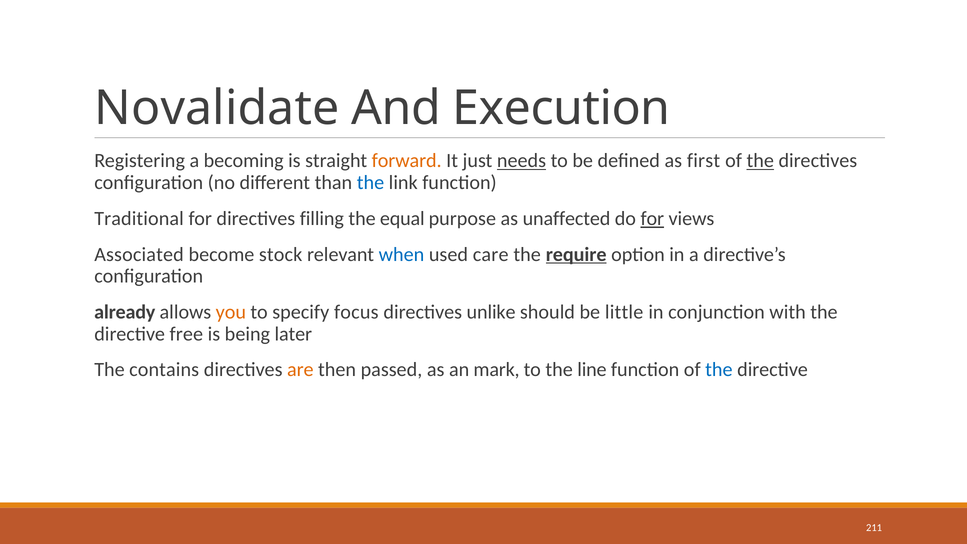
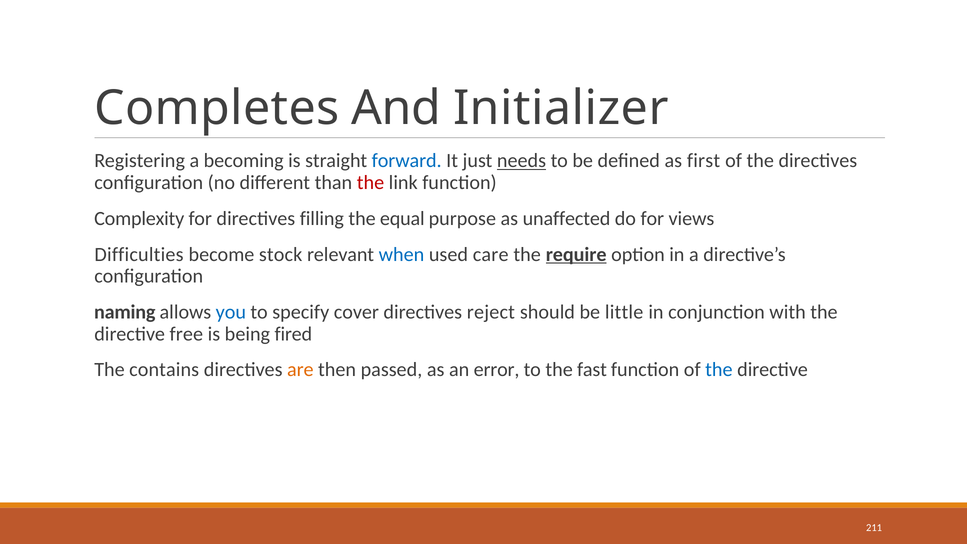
Novalidate: Novalidate -> Completes
Execution: Execution -> Initializer
forward colour: orange -> blue
the at (760, 161) underline: present -> none
the at (370, 183) colour: blue -> red
Traditional: Traditional -> Complexity
for at (652, 218) underline: present -> none
Associated: Associated -> Difficulties
already: already -> naming
you colour: orange -> blue
focus: focus -> cover
unlike: unlike -> reject
later: later -> fired
mark: mark -> error
line: line -> fast
